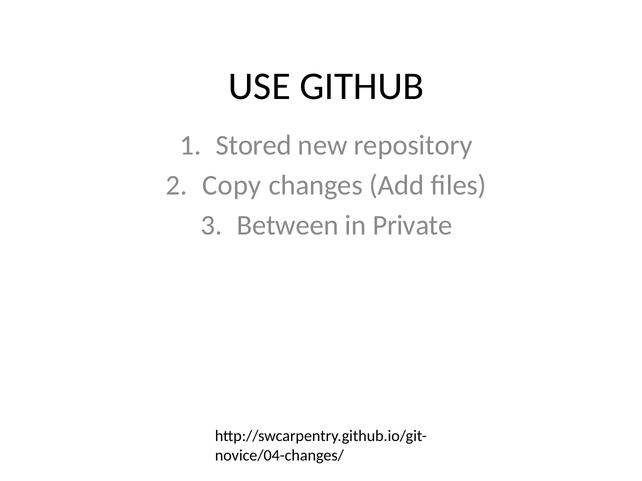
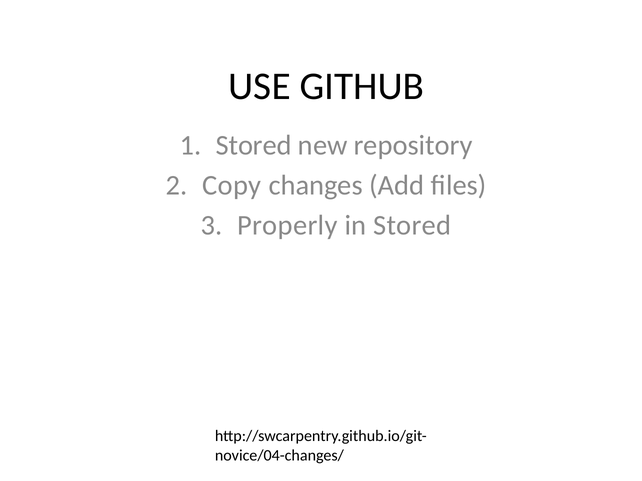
Between: Between -> Properly
in Private: Private -> Stored
